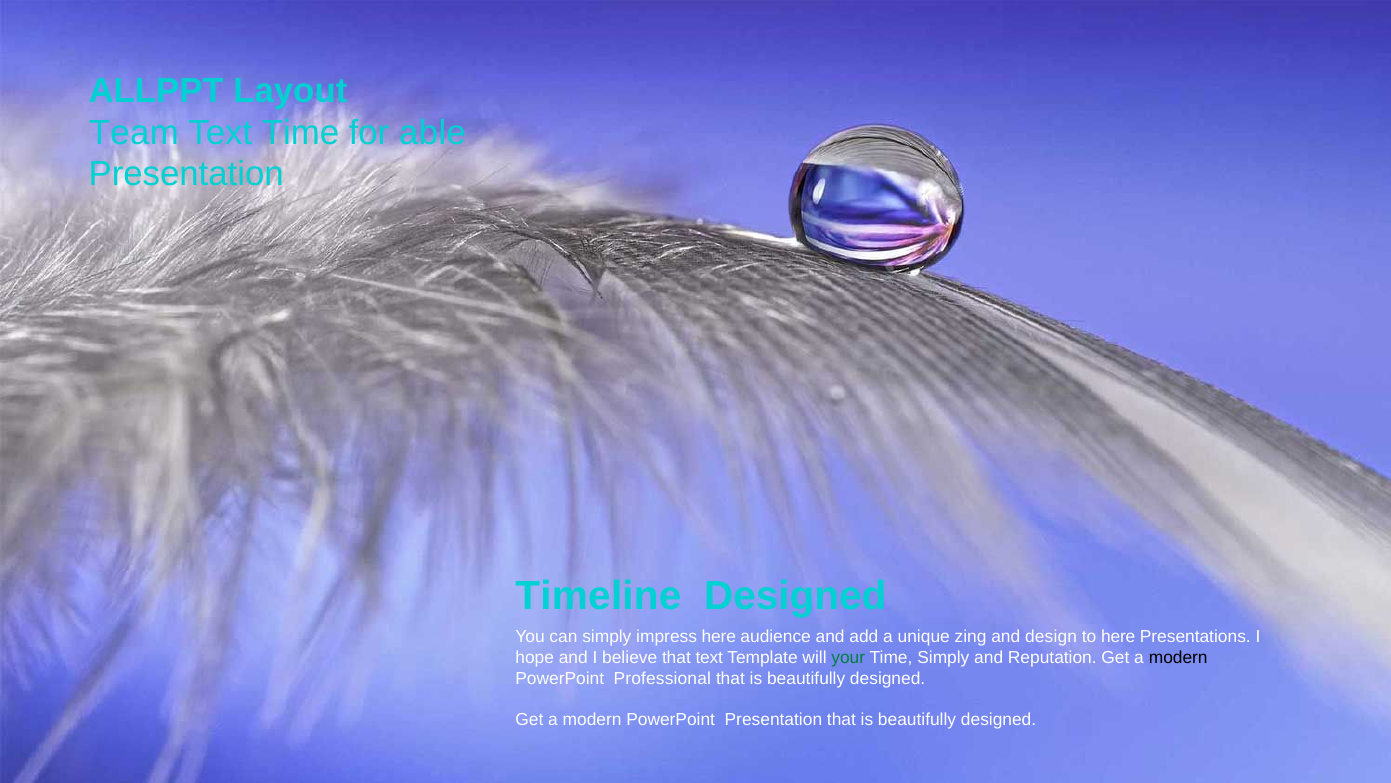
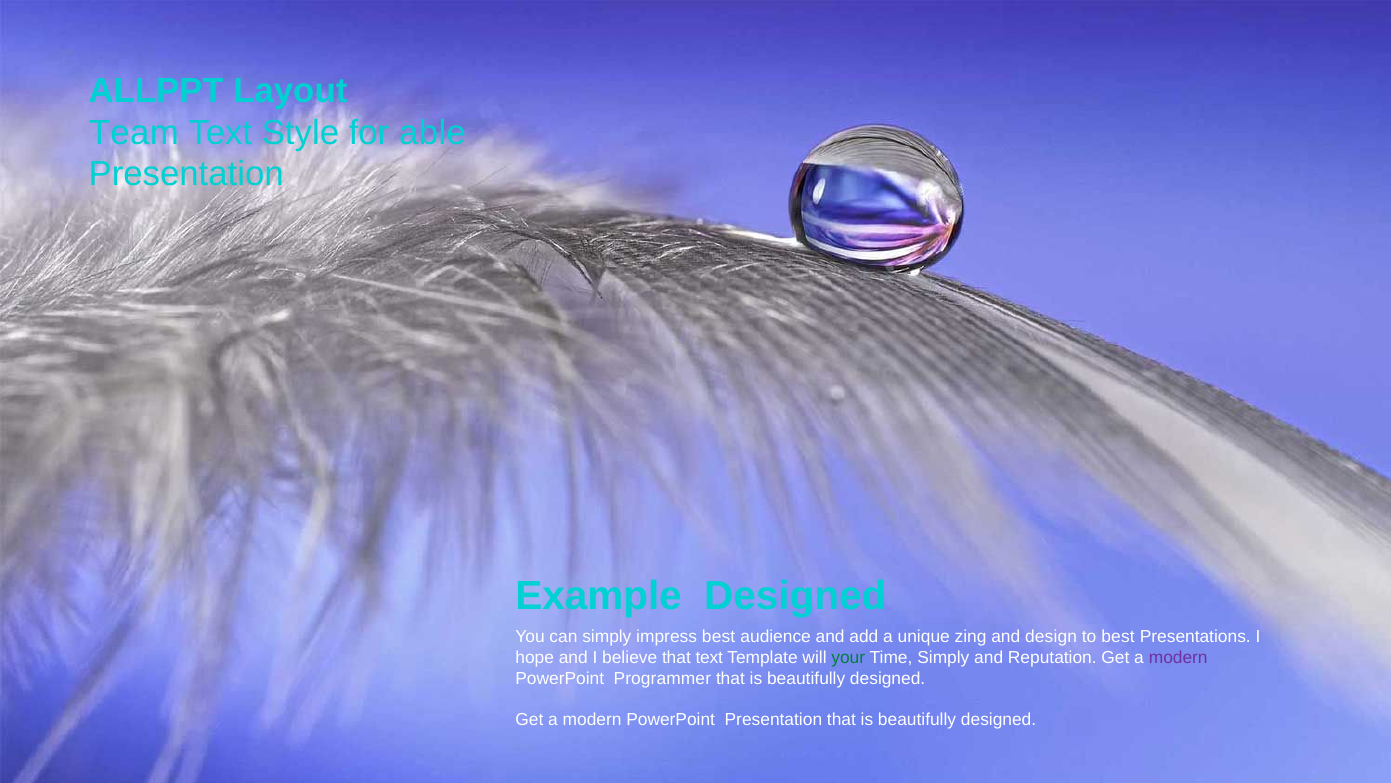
Text Time: Time -> Style
Timeline: Timeline -> Example
impress here: here -> best
to here: here -> best
modern at (1178, 657) colour: black -> purple
Professional: Professional -> Programmer
